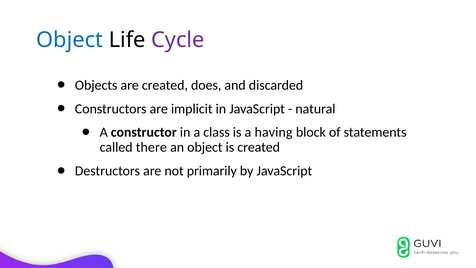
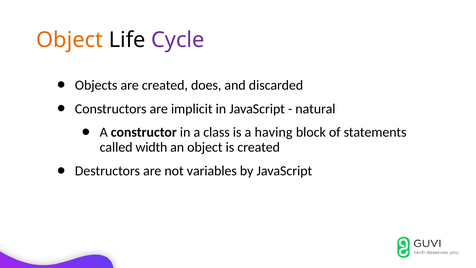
Object at (70, 40) colour: blue -> orange
there: there -> width
primarily: primarily -> variables
